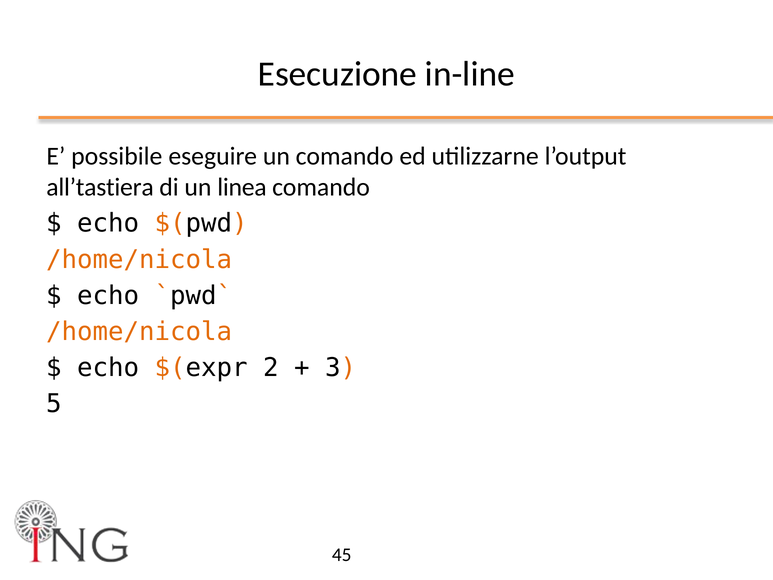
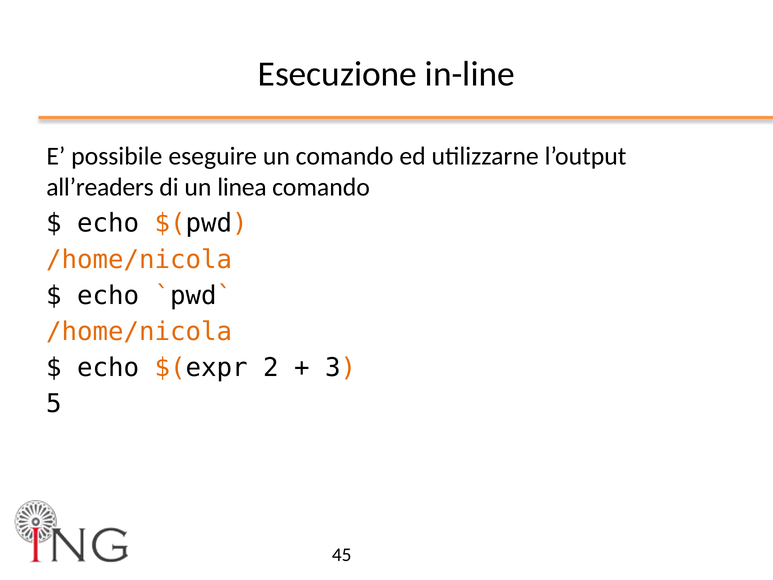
all’tastiera: all’tastiera -> all’readers
